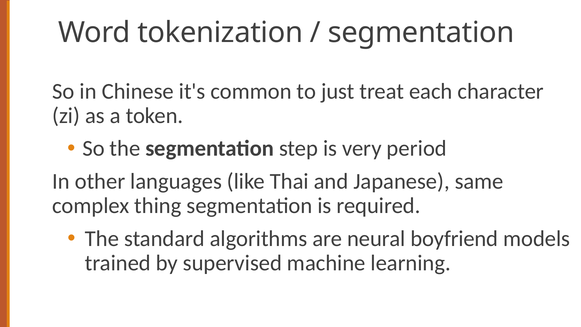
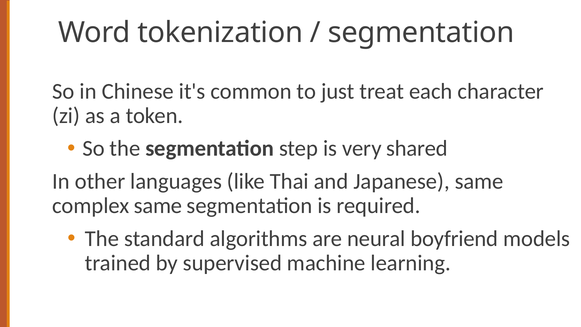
period: period -> shared
complex thing: thing -> same
